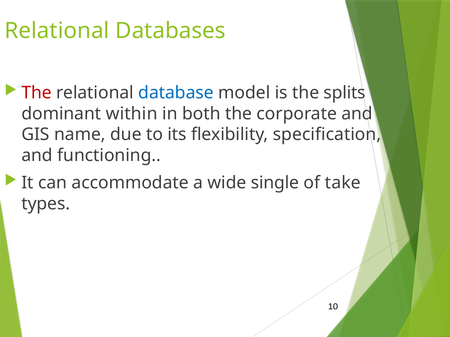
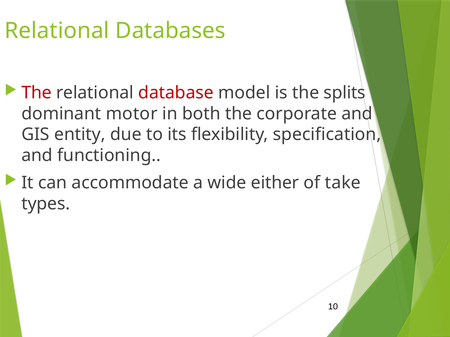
database colour: blue -> red
within: within -> motor
name: name -> entity
single: single -> either
